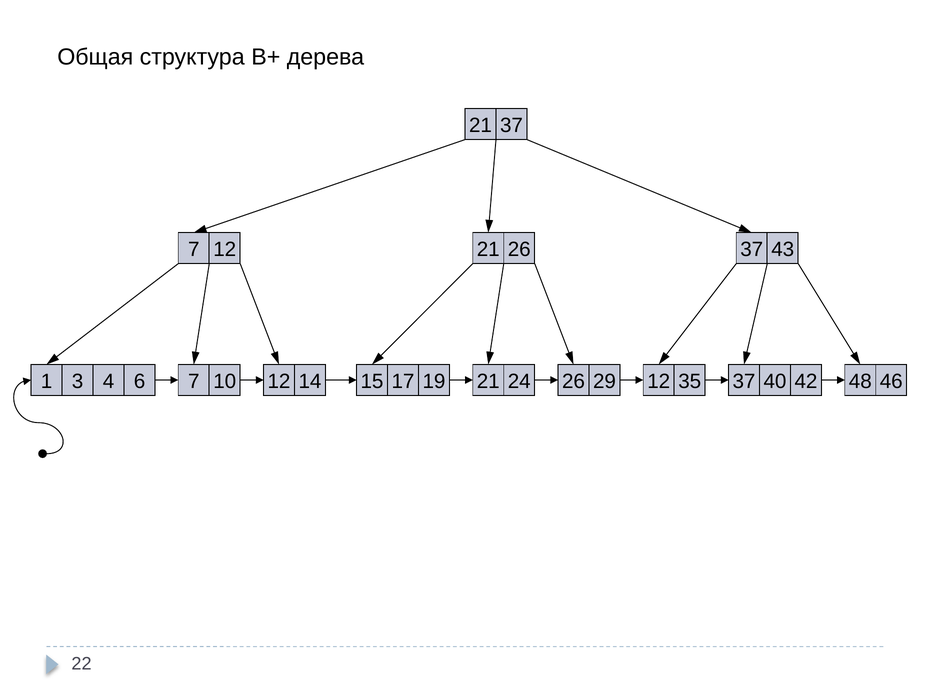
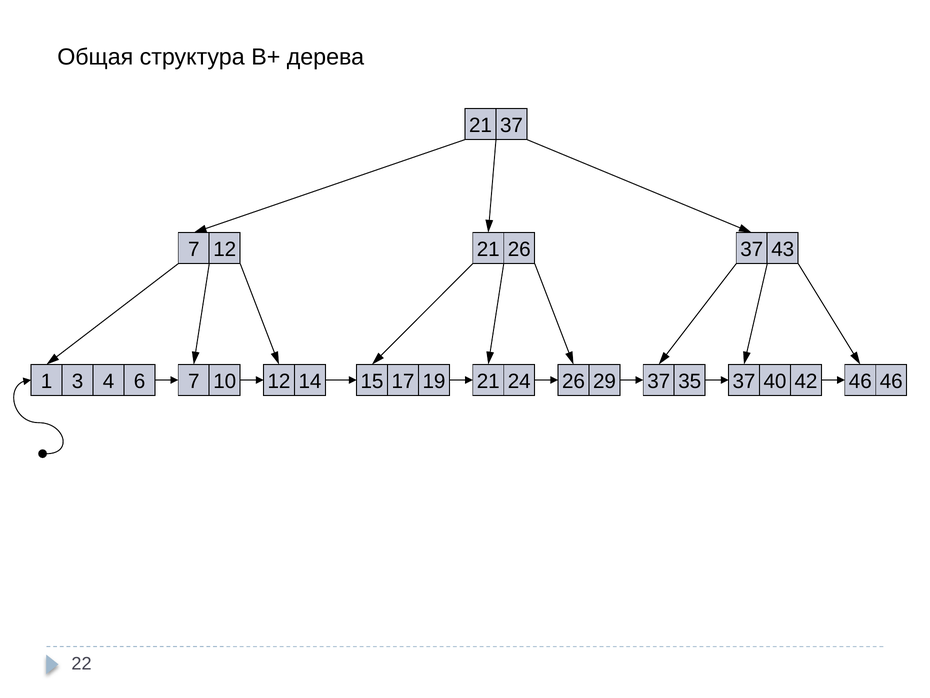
29 12: 12 -> 37
40 48: 48 -> 46
